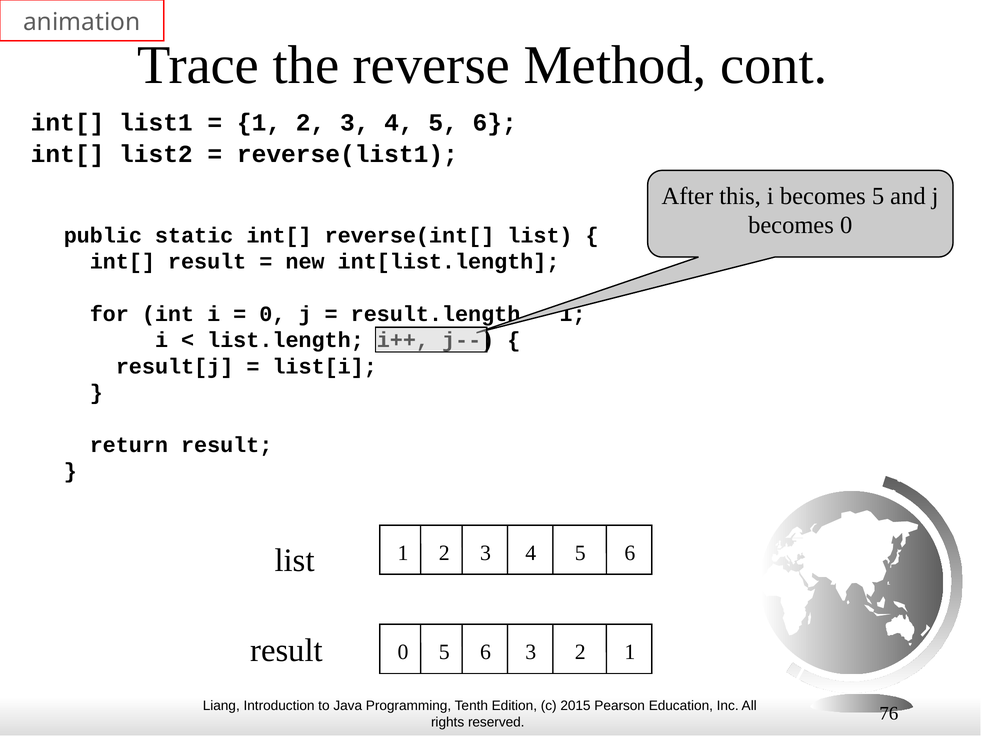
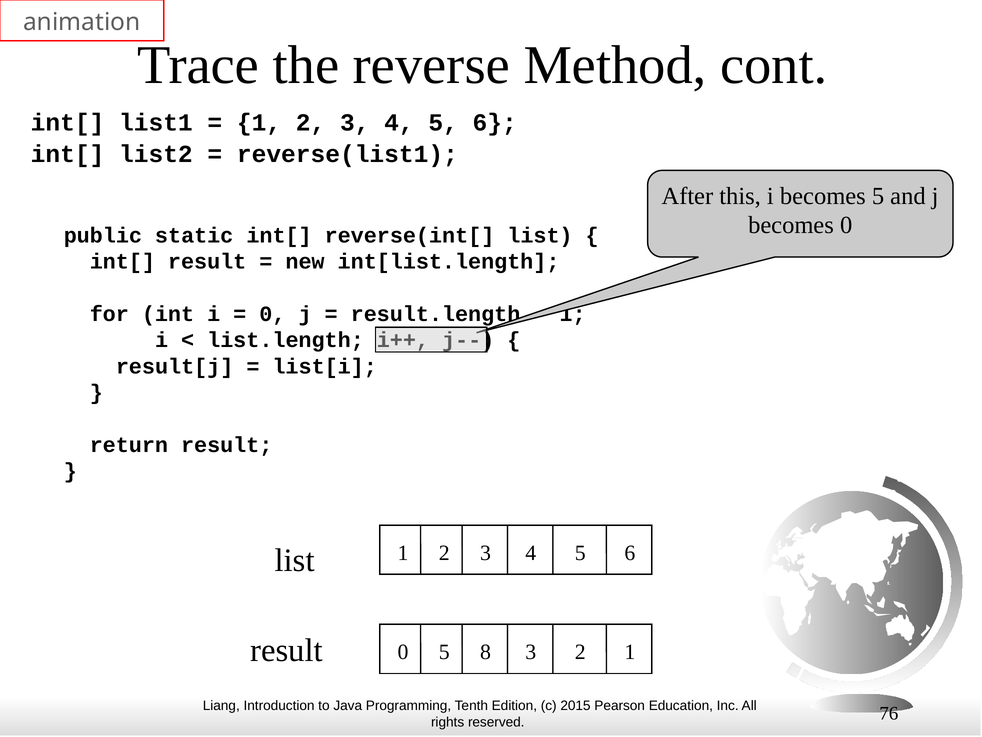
0 5 6: 6 -> 8
